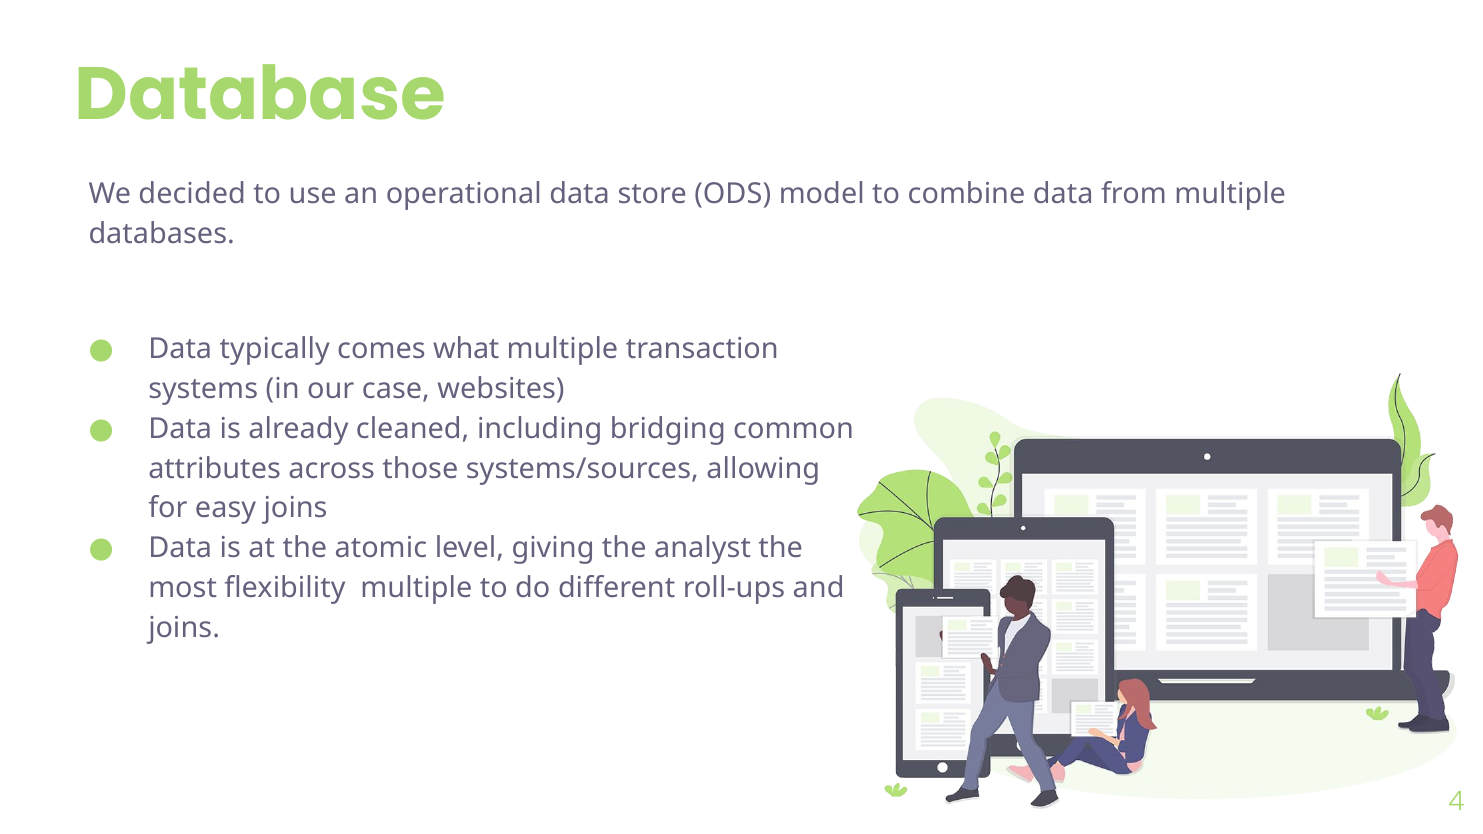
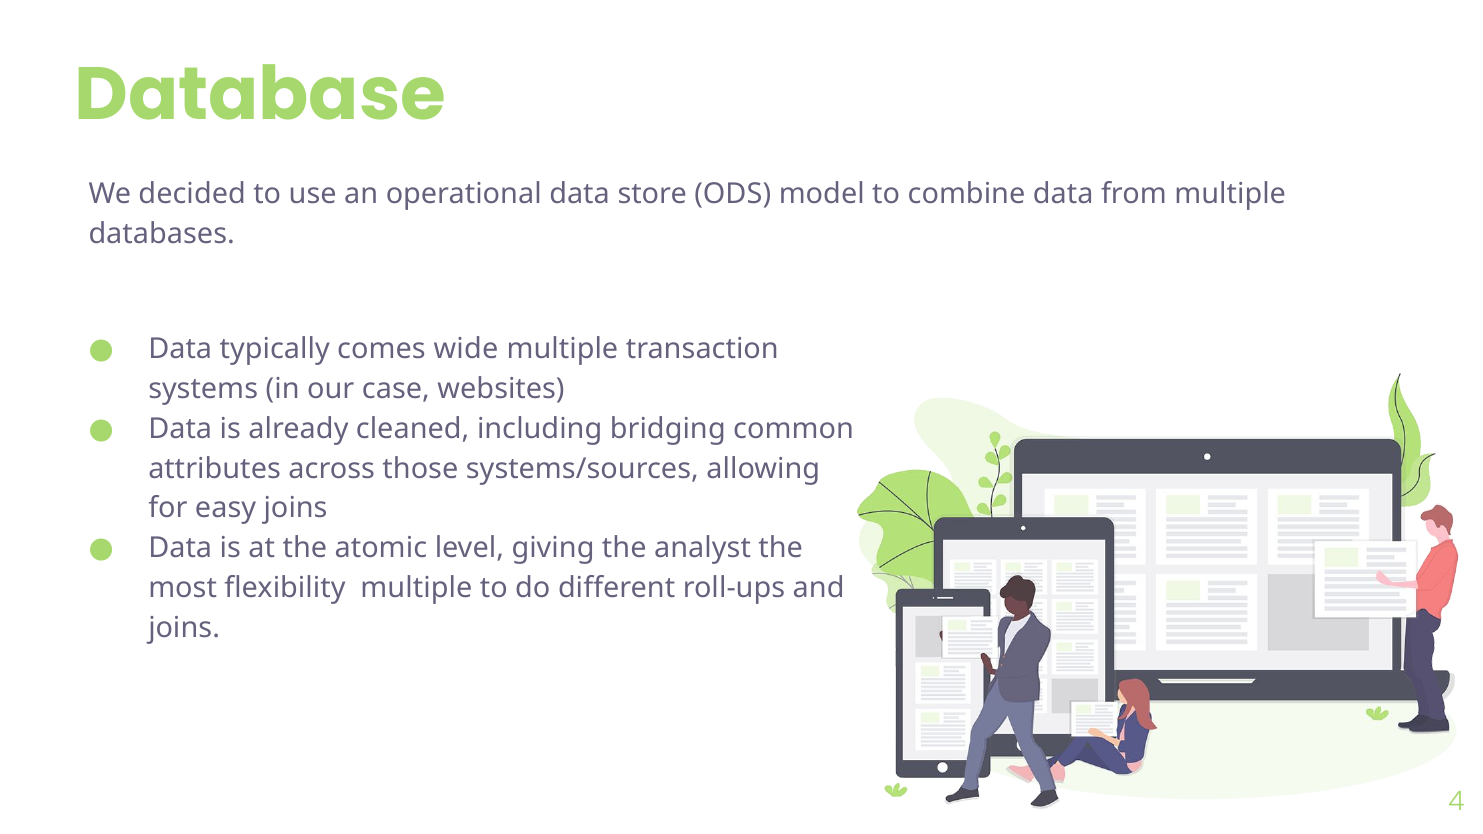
what: what -> wide
